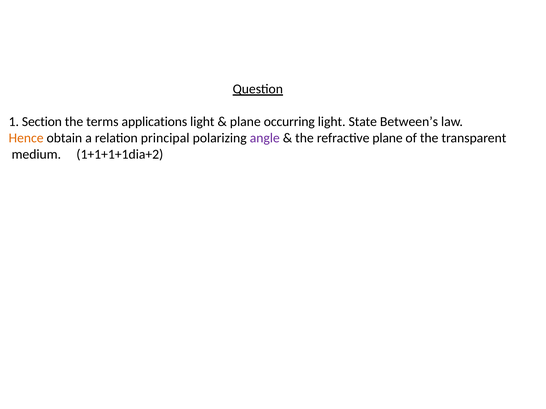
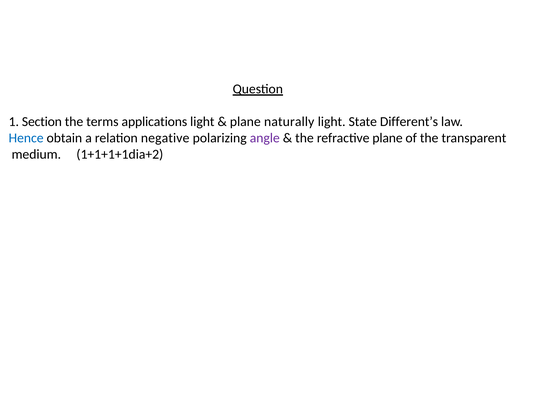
occurring: occurring -> naturally
Between’s: Between’s -> Different’s
Hence colour: orange -> blue
principal: principal -> negative
